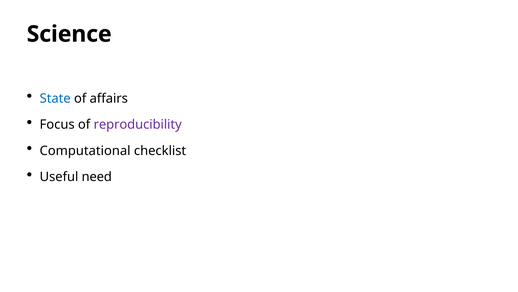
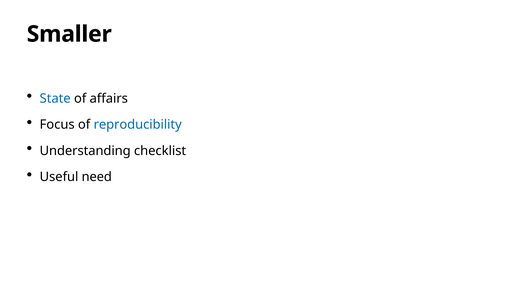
Science: Science -> Smaller
reproducibility colour: purple -> blue
Computational: Computational -> Understanding
